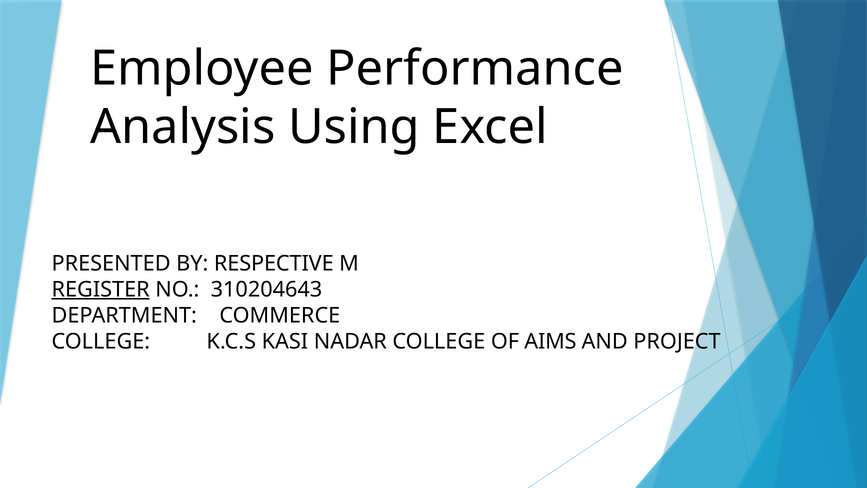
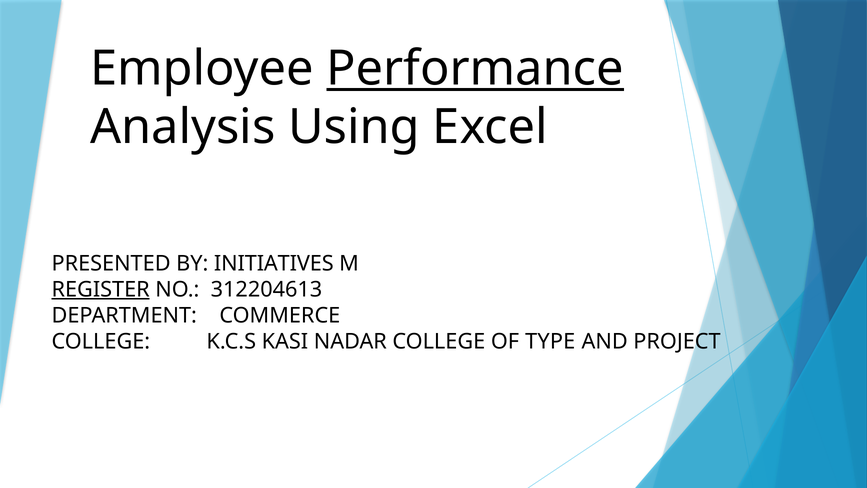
Performance underline: none -> present
RESPECTIVE: RESPECTIVE -> INITIATIVES
310204643: 310204643 -> 312204613
AIMS: AIMS -> TYPE
